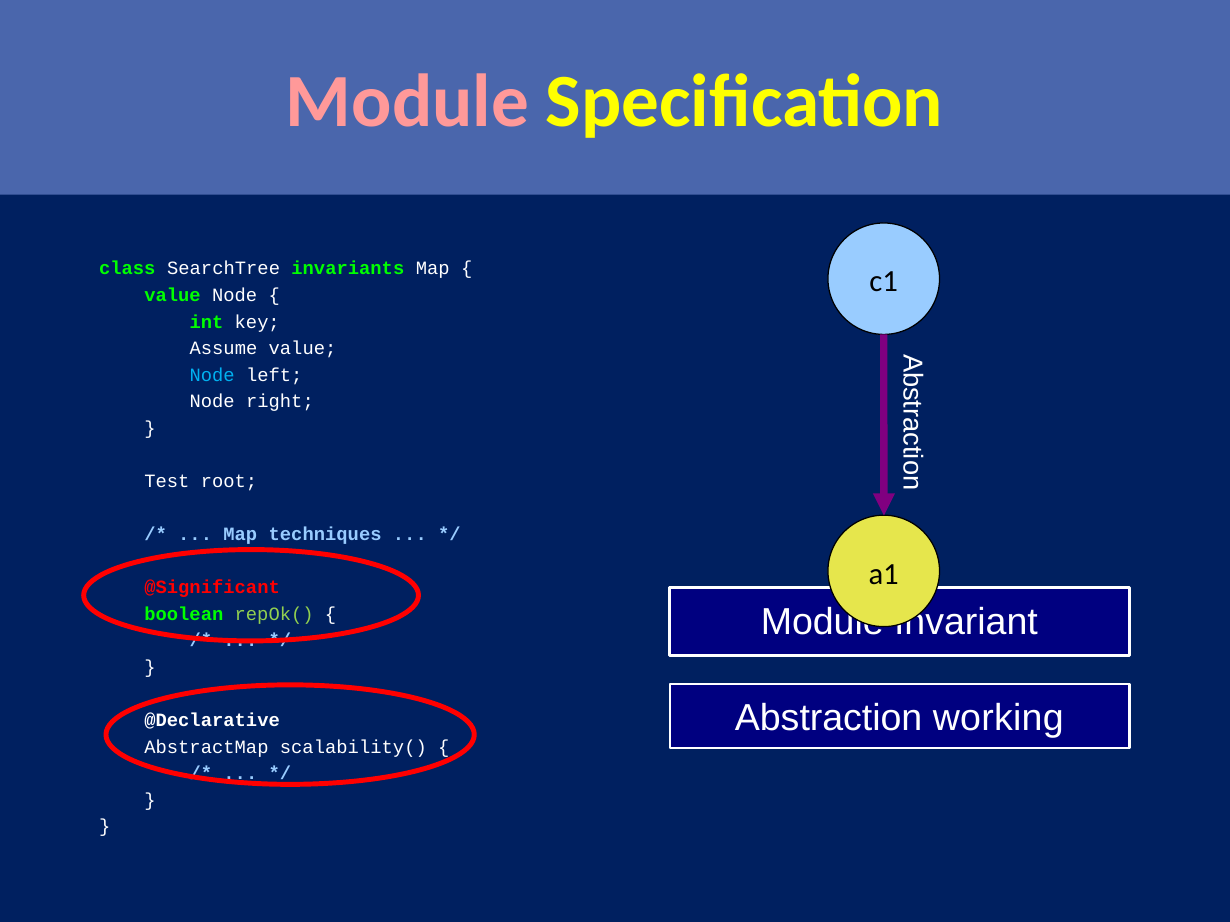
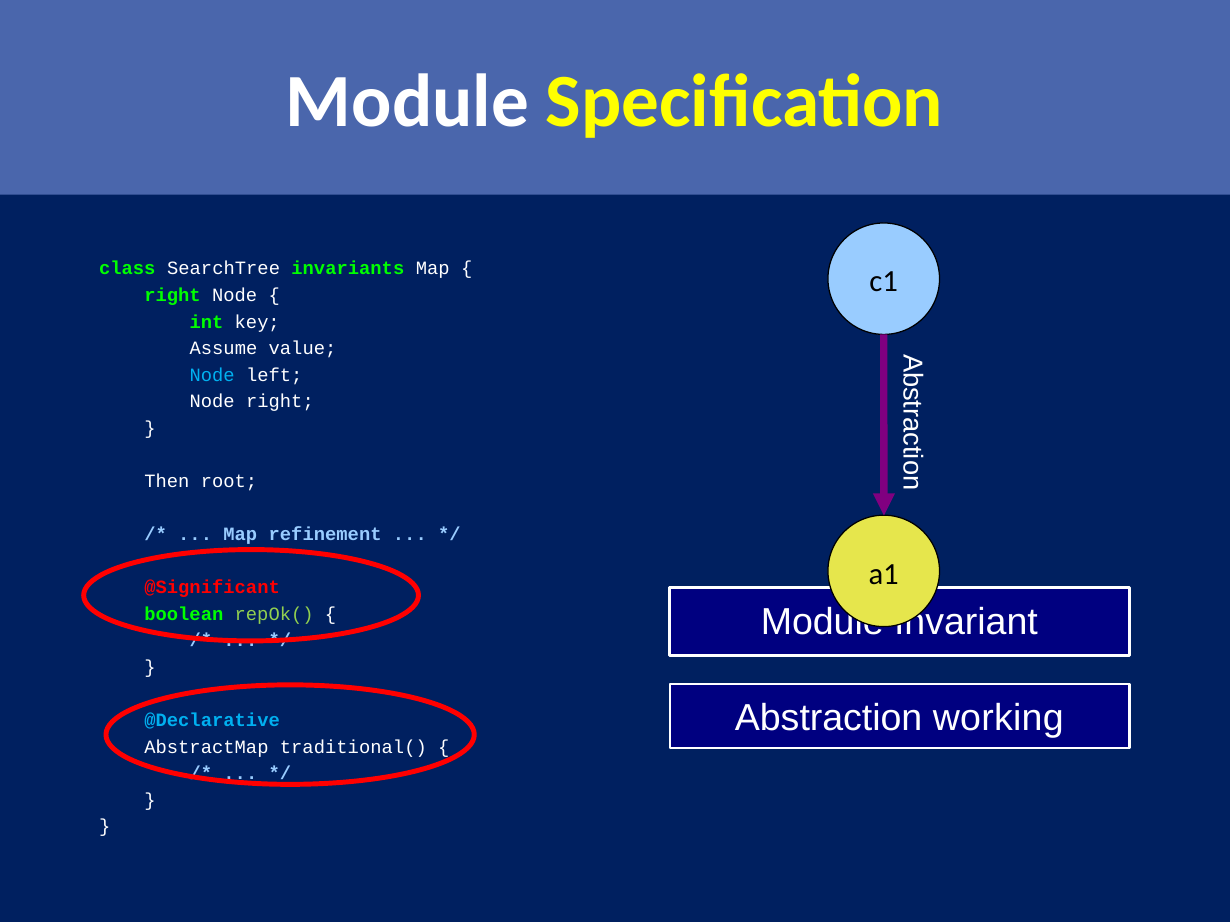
Module at (407, 102) colour: pink -> white
value at (172, 296): value -> right
Test: Test -> Then
techniques: techniques -> refinement
@Declarative colour: white -> light blue
scalability(: scalability( -> traditional(
